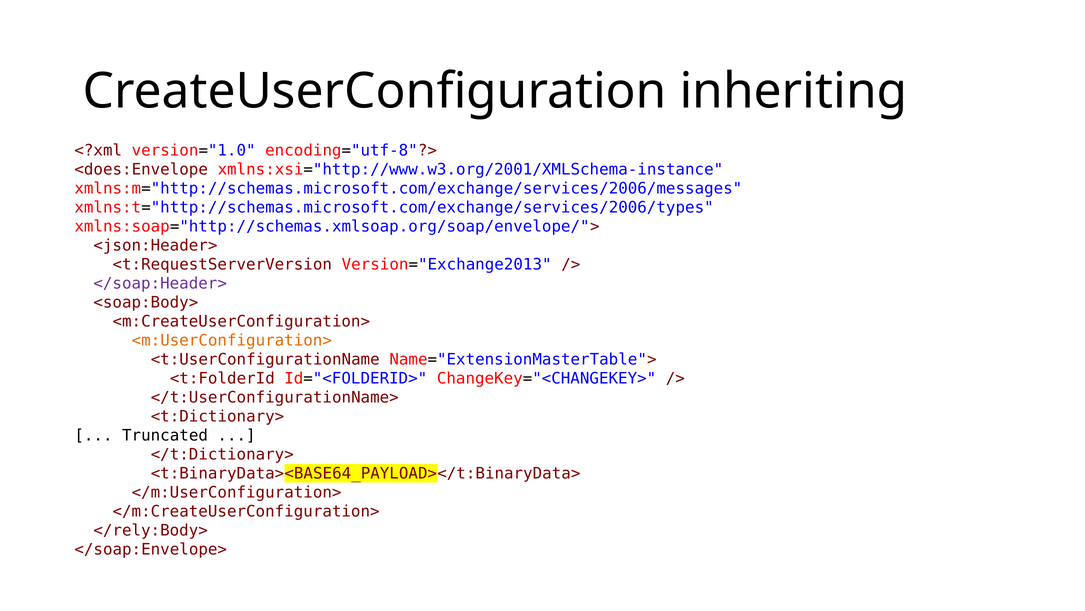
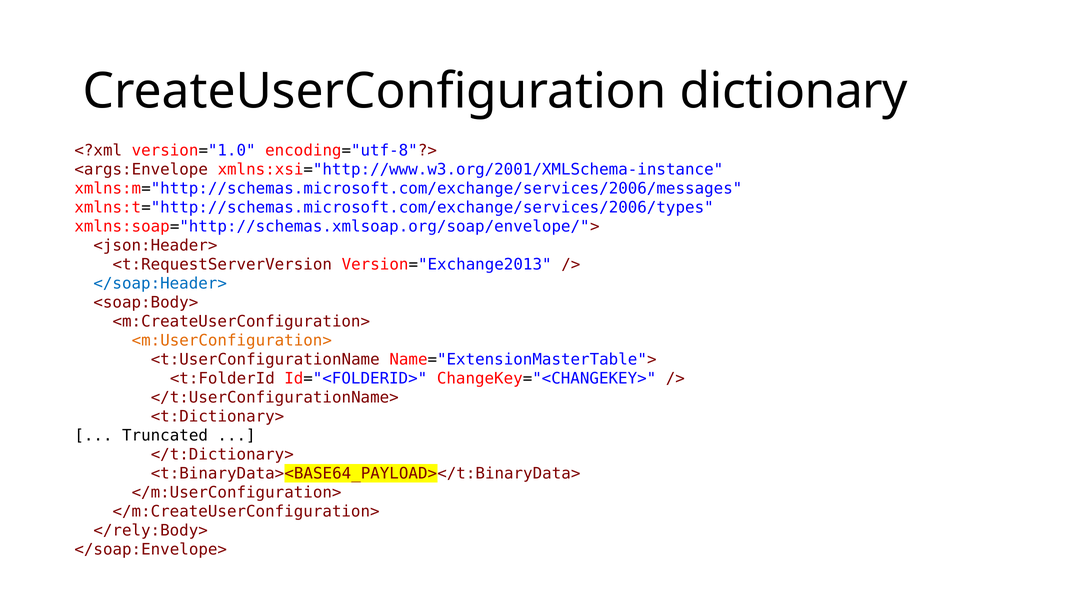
inheriting: inheriting -> dictionary
<does:Envelope: <does:Envelope -> <args:Envelope
</soap:Header> colour: purple -> blue
